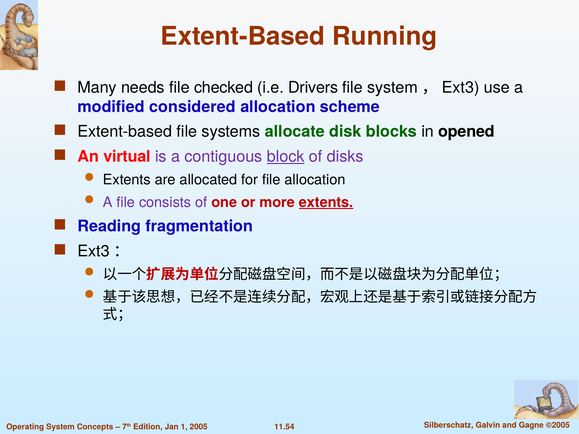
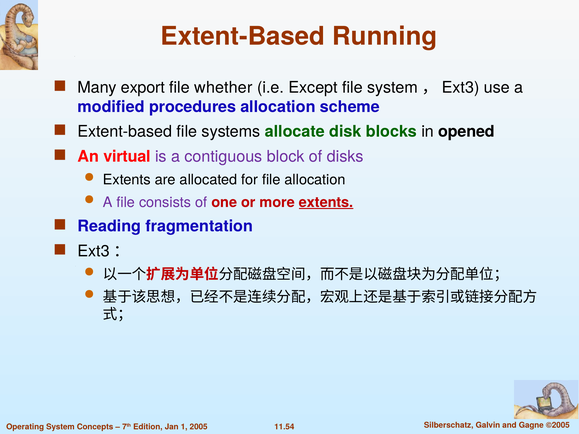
needs: needs -> export
checked: checked -> whether
Drivers: Drivers -> Except
considered: considered -> procedures
block underline: present -> none
